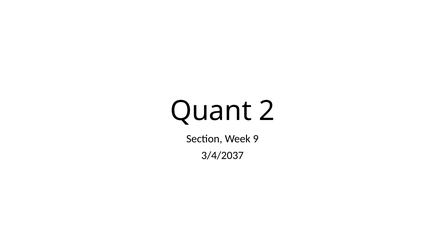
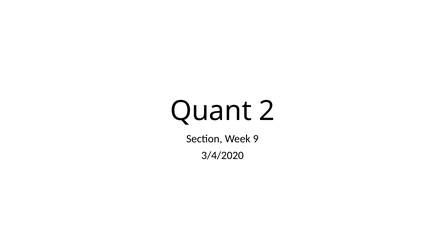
3/4/2037: 3/4/2037 -> 3/4/2020
